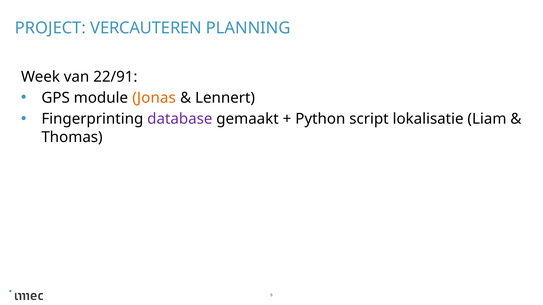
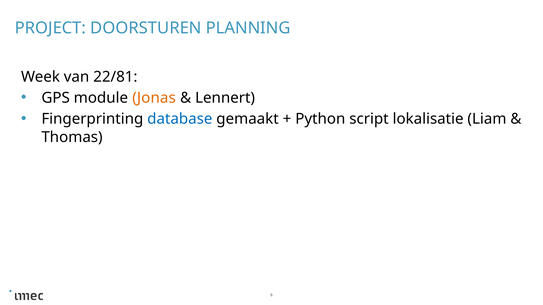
VERCAUTEREN: VERCAUTEREN -> DOORSTUREN
22/91: 22/91 -> 22/81
database colour: purple -> blue
